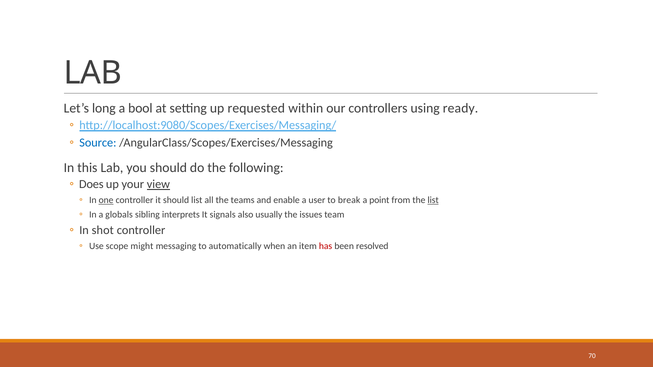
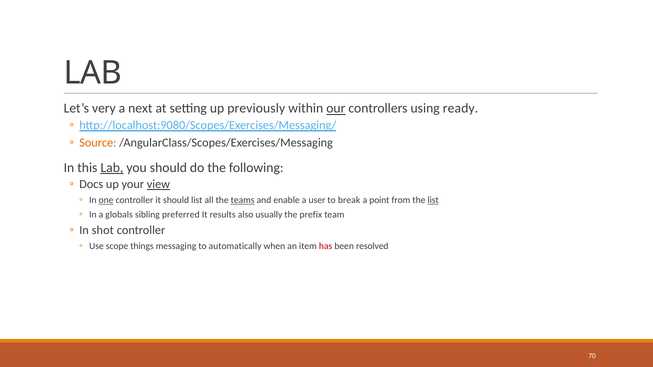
long: long -> very
bool: bool -> next
requested: requested -> previously
our underline: none -> present
Source colour: blue -> orange
Lab at (112, 168) underline: none -> present
Does: Does -> Docs
teams underline: none -> present
interprets: interprets -> preferred
signals: signals -> results
issues: issues -> prefix
might: might -> things
